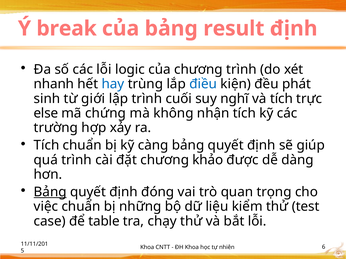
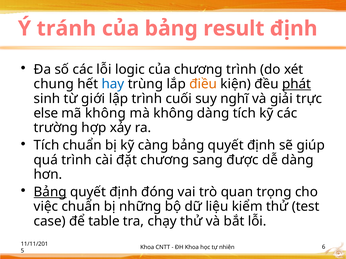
break: break -> tránh
nhanh: nhanh -> chung
điều colour: blue -> orange
phát underline: none -> present
và tích: tích -> giải
mã chứng: chứng -> không
không nhận: nhận -> dàng
khảo: khảo -> sang
